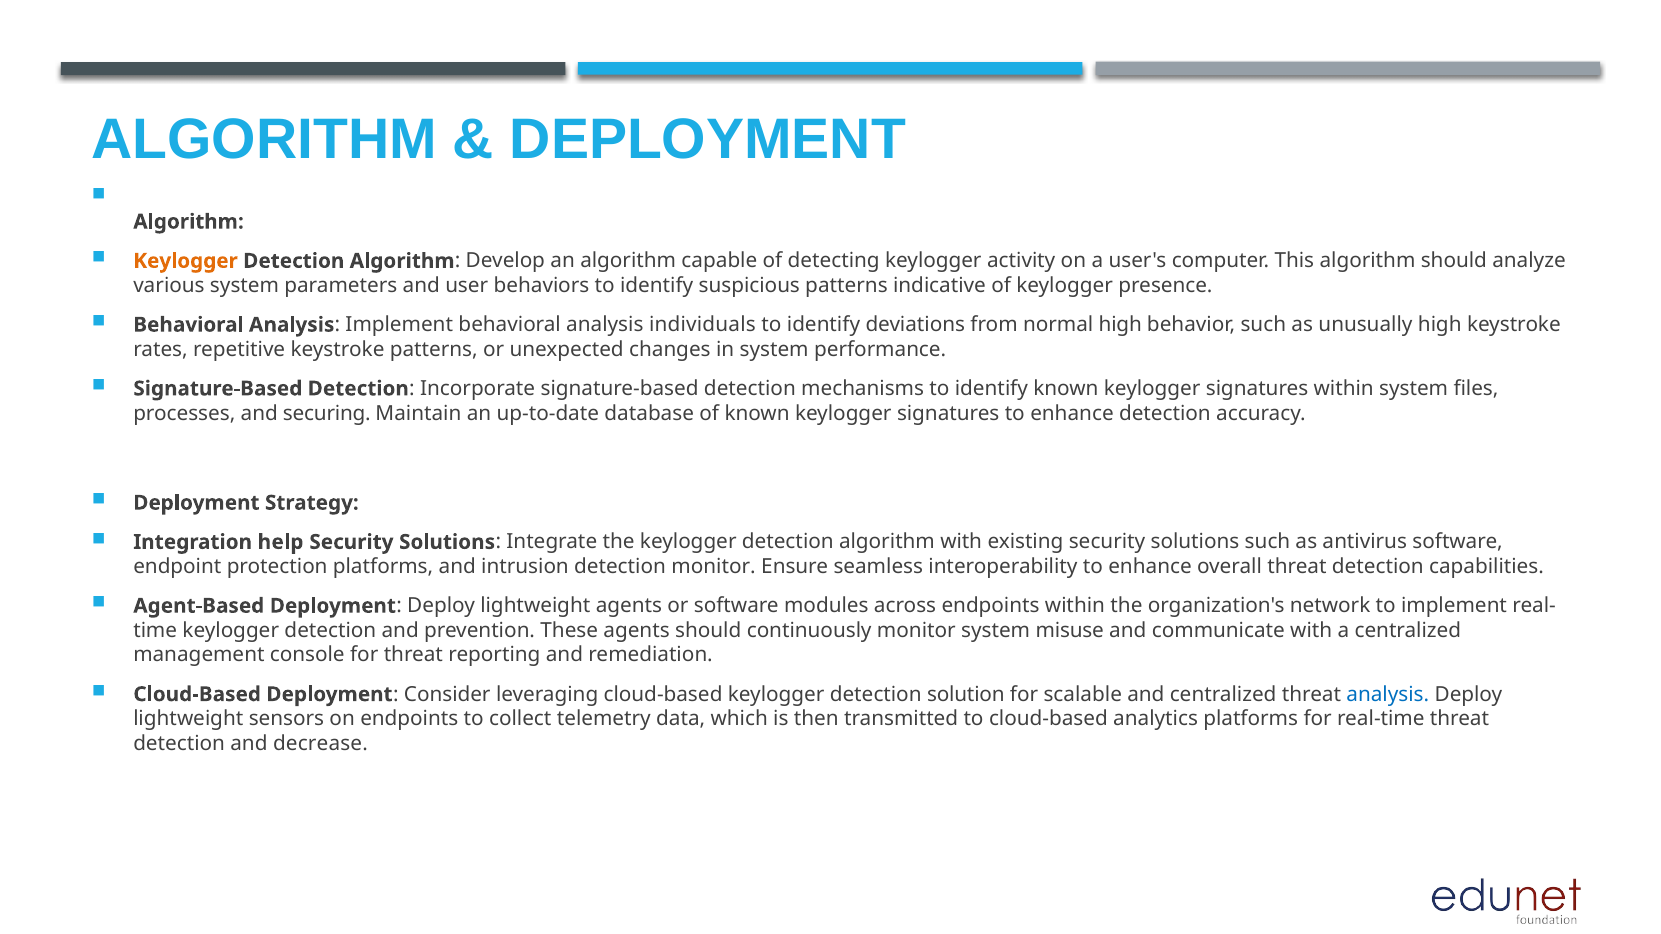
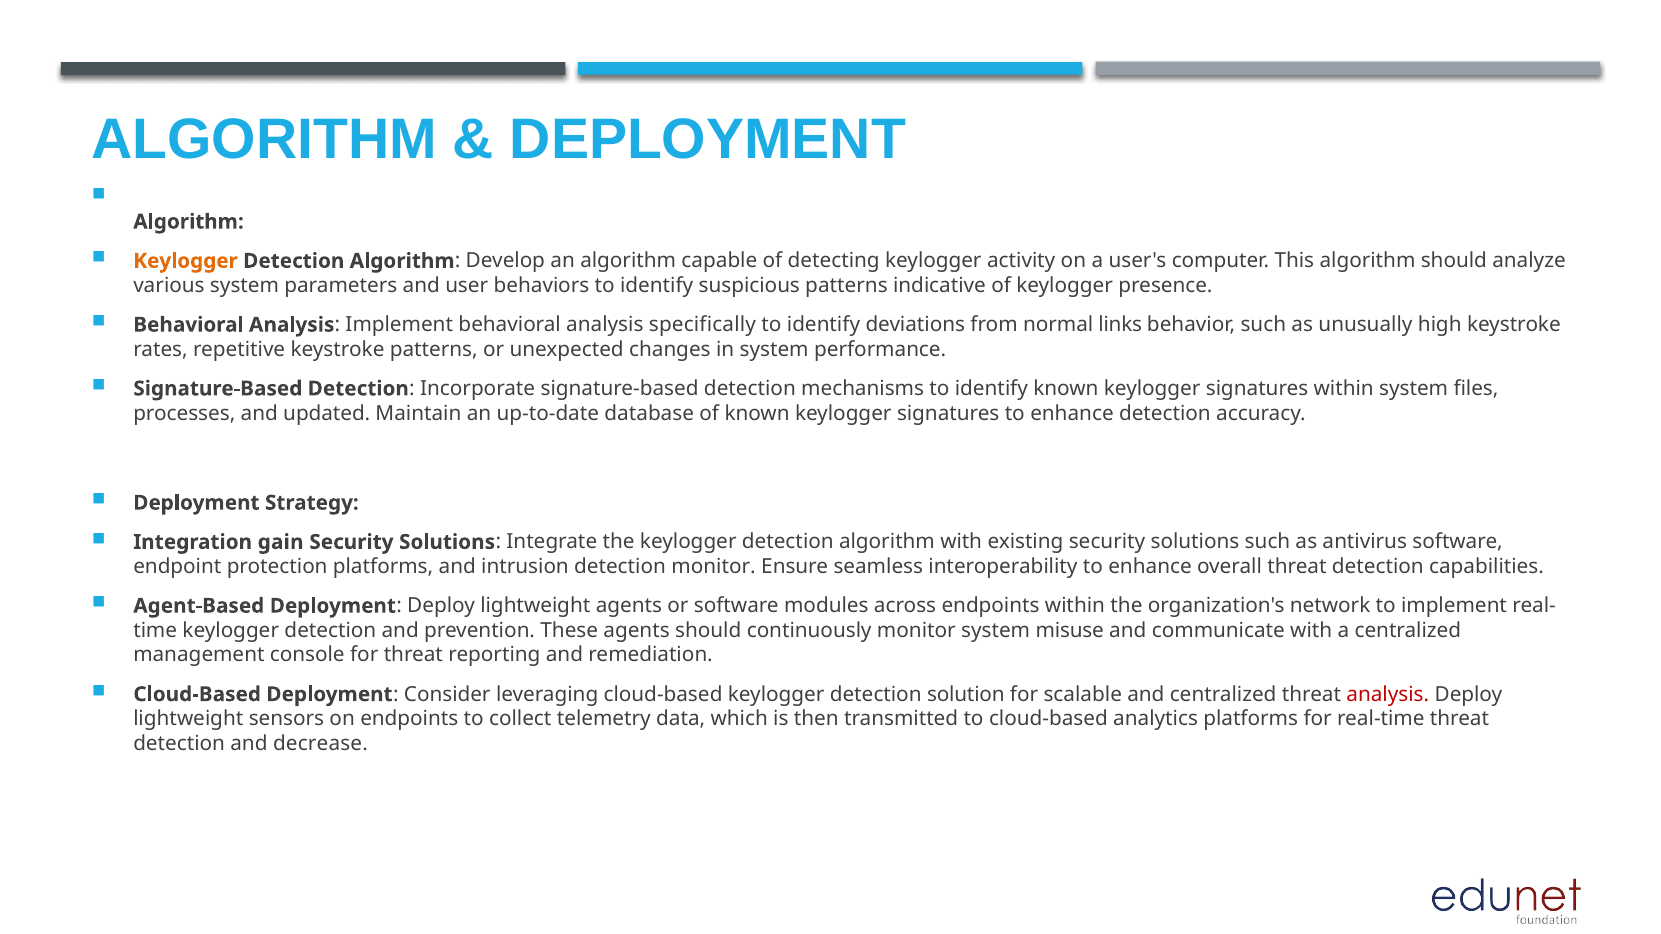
individuals: individuals -> specifically
normal high: high -> links
securing: securing -> updated
help: help -> gain
analysis at (1388, 695) colour: blue -> red
